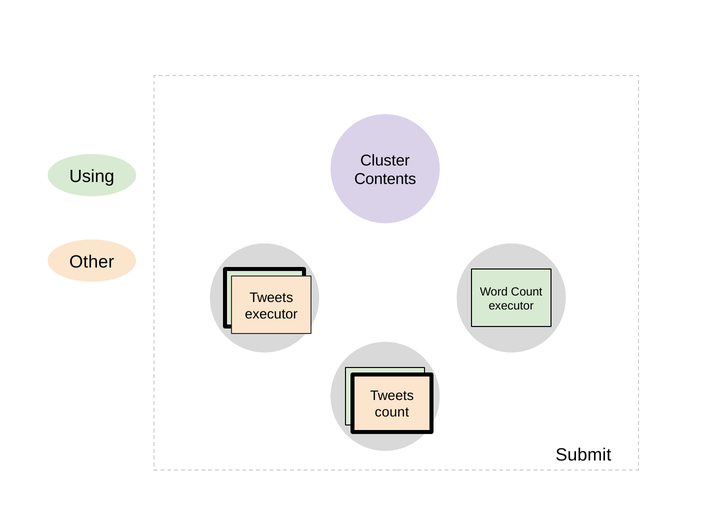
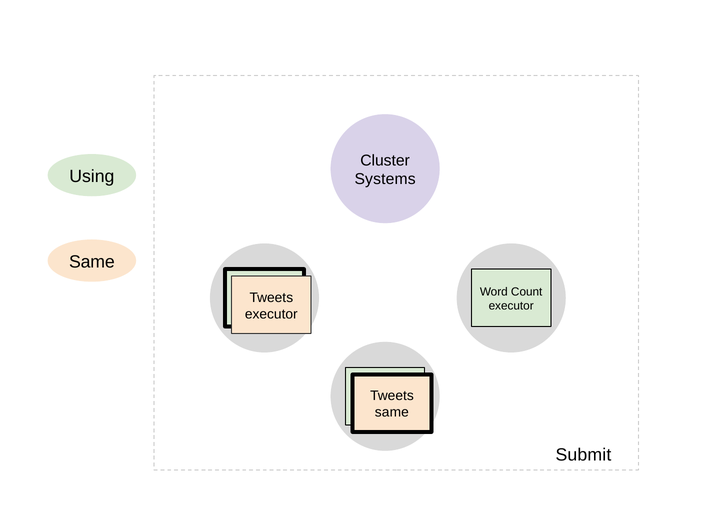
Contents: Contents -> Systems
Other at (92, 262): Other -> Same
count at (392, 413): count -> same
